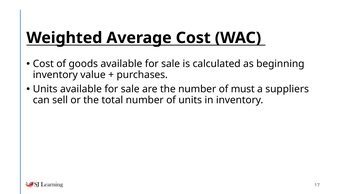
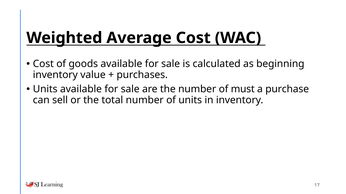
suppliers: suppliers -> purchase
